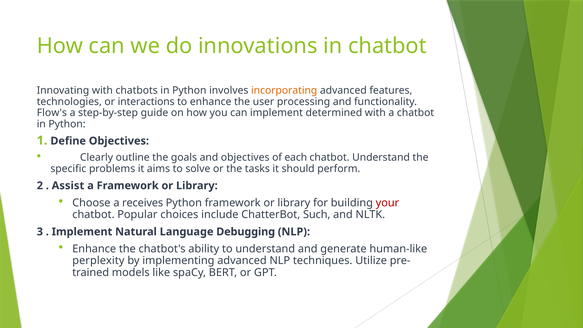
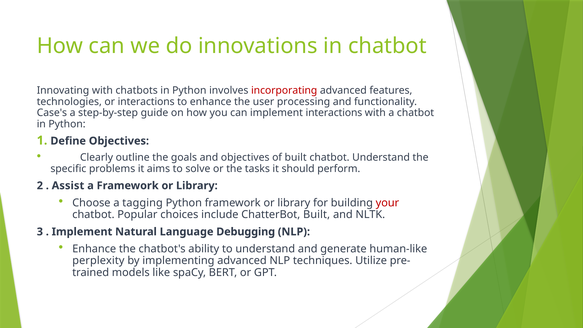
incorporating colour: orange -> red
Flow's: Flow's -> Case's
implement determined: determined -> interactions
of each: each -> built
receives: receives -> tagging
ChatterBot Such: Such -> Built
